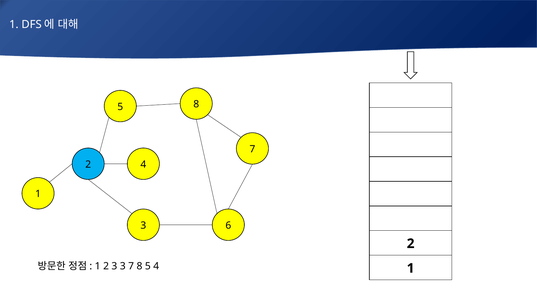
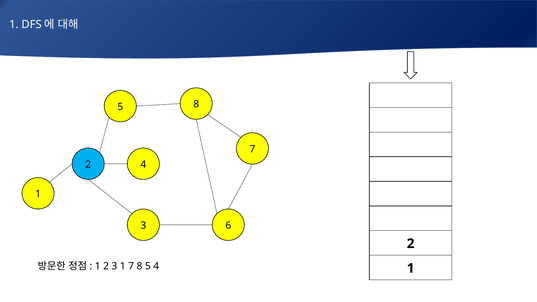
3 3: 3 -> 1
